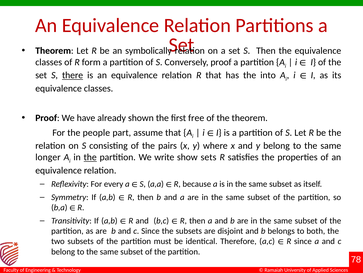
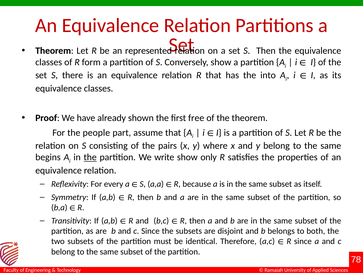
symbolically: symbolically -> represented
Conversely proof: proof -> show
there underline: present -> none
longer: longer -> begins
sets: sets -> only
